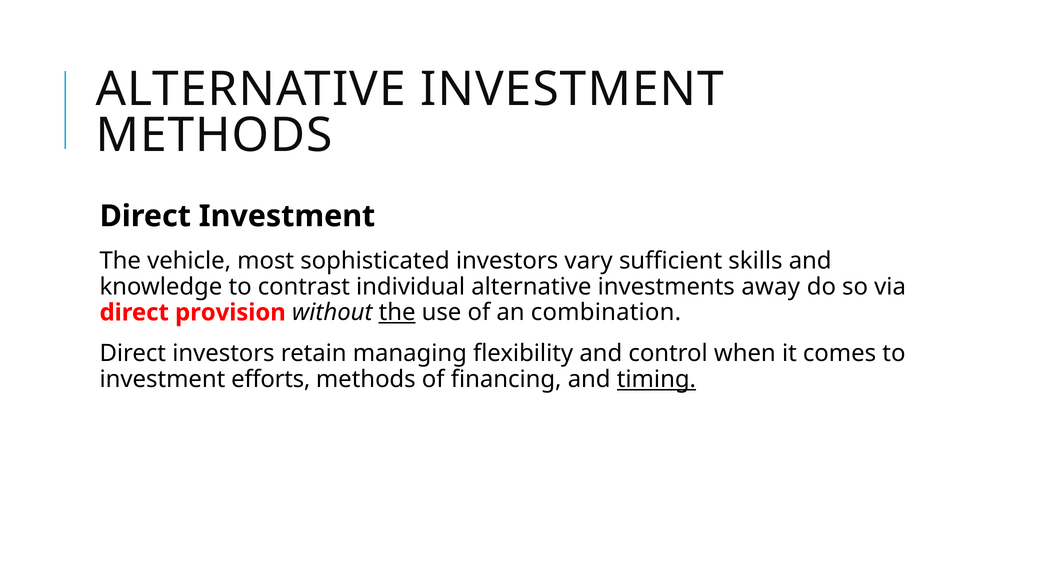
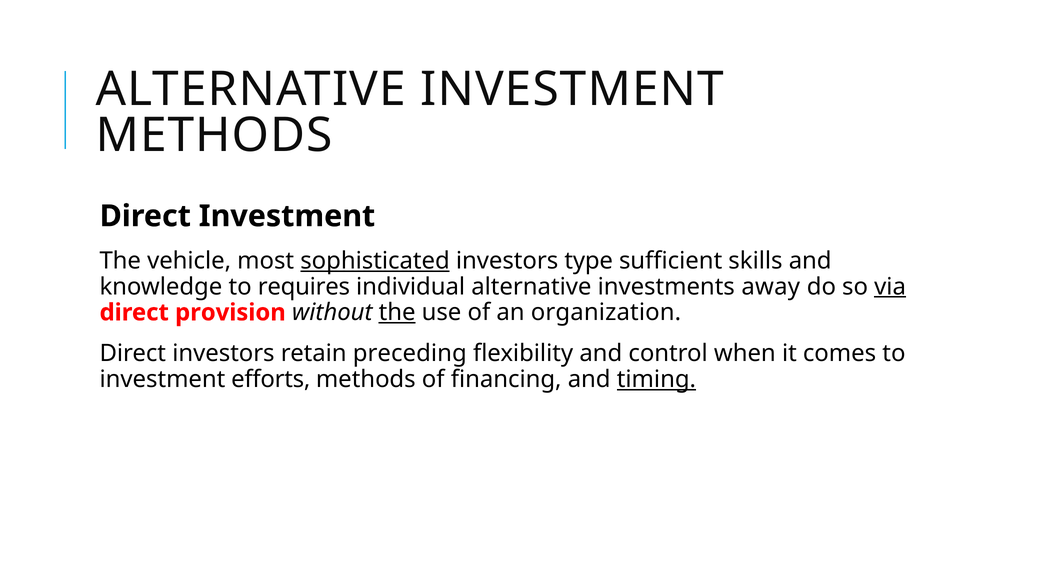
sophisticated underline: none -> present
vary: vary -> type
contrast: contrast -> requires
via underline: none -> present
combination: combination -> organization
managing: managing -> preceding
